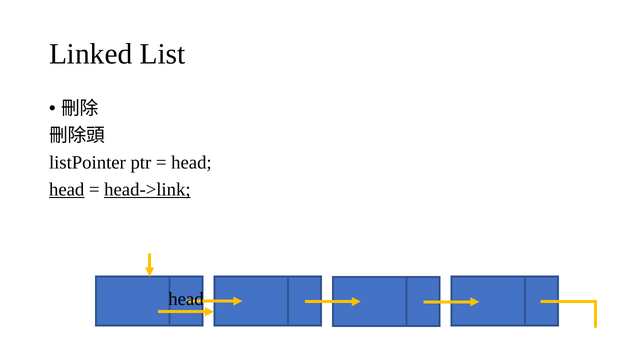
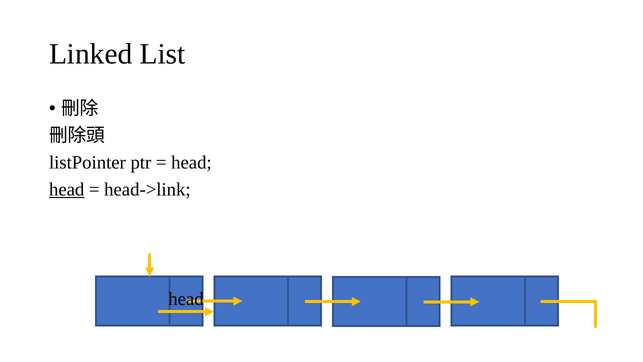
head->link underline: present -> none
